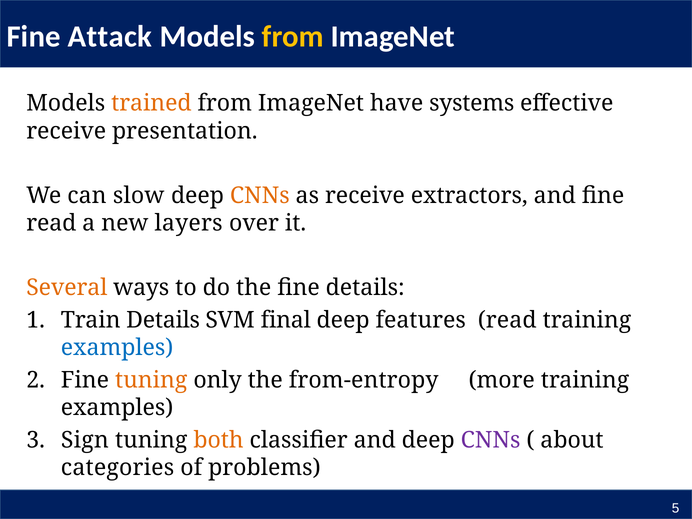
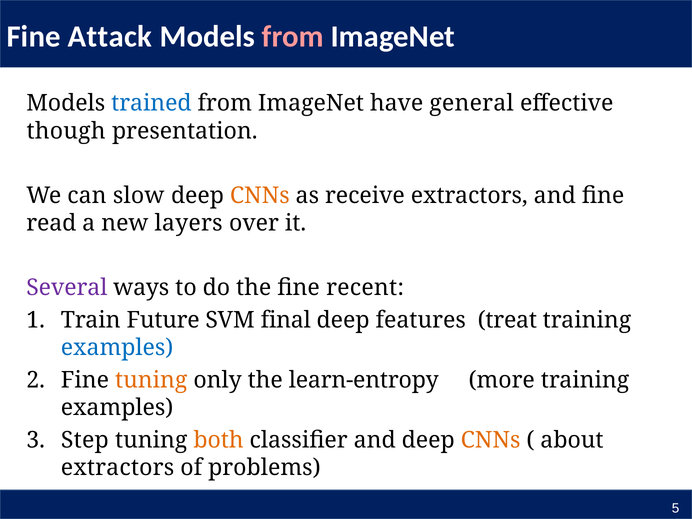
from at (293, 37) colour: yellow -> pink
trained colour: orange -> blue
systems: systems -> general
receive at (66, 131): receive -> though
Several colour: orange -> purple
fine details: details -> recent
Train Details: Details -> Future
features read: read -> treat
from-entropy: from-entropy -> learn-entropy
Sign: Sign -> Step
CNNs at (491, 440) colour: purple -> orange
categories at (118, 468): categories -> extractors
